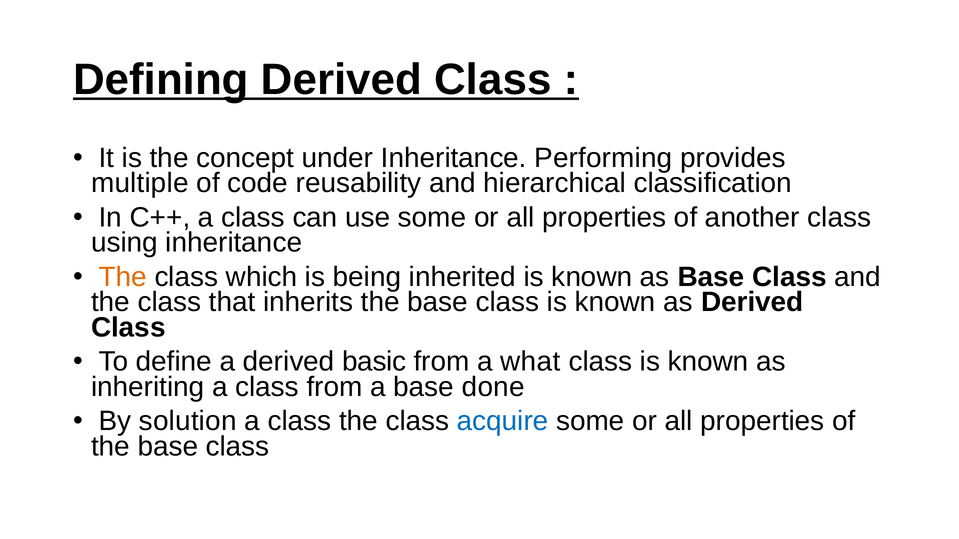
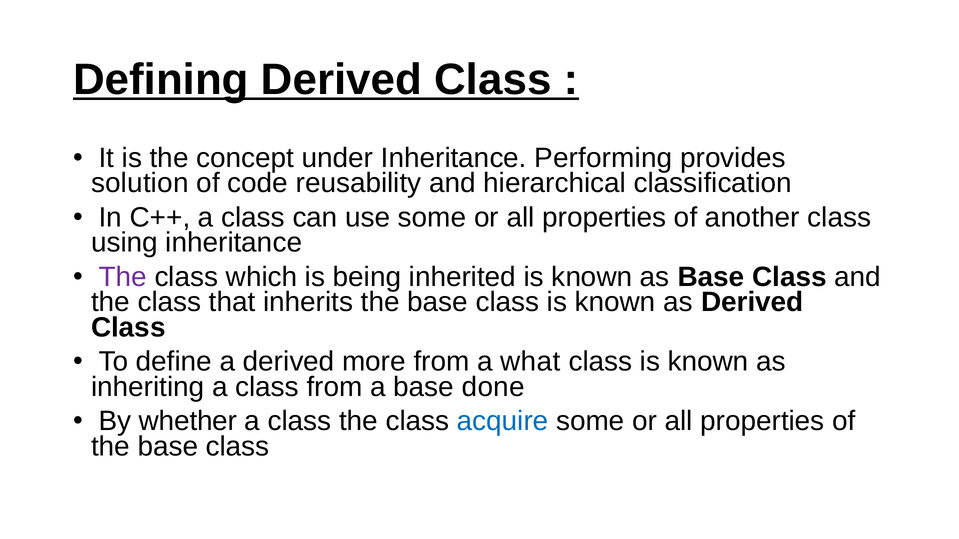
multiple: multiple -> solution
The at (123, 277) colour: orange -> purple
basic: basic -> more
solution: solution -> whether
